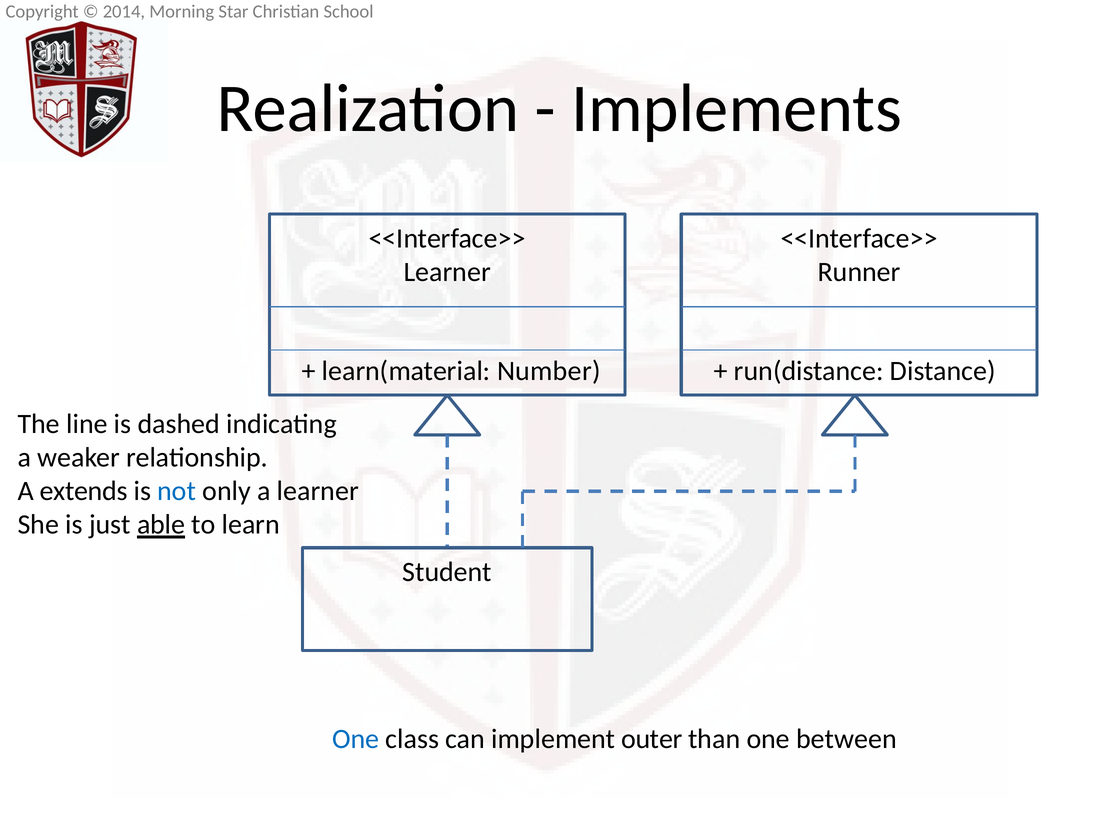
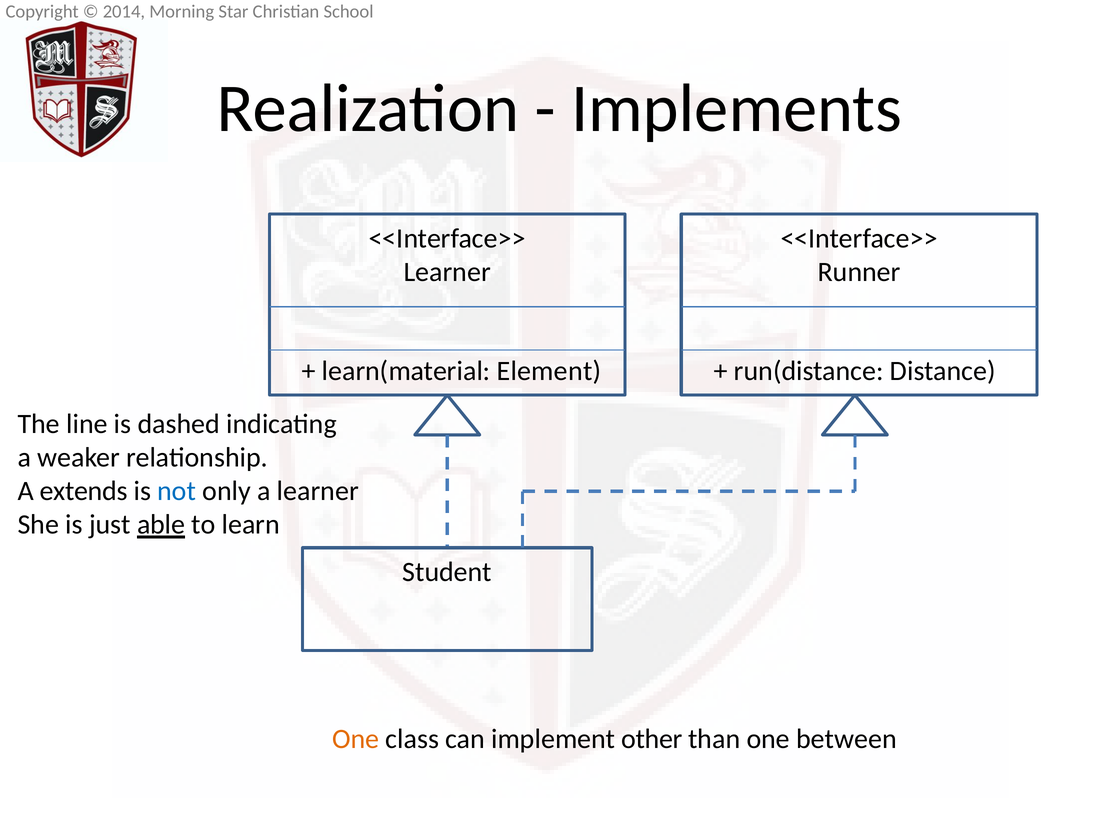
Number: Number -> Element
One at (356, 739) colour: blue -> orange
outer: outer -> other
